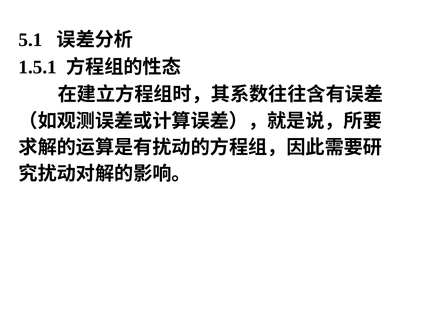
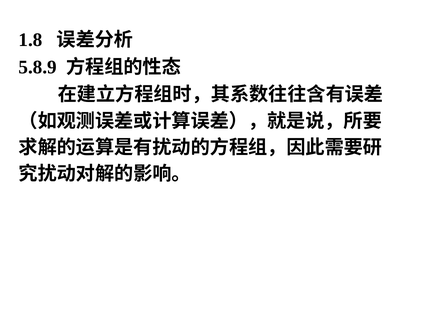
5.1: 5.1 -> 1.8
1.5.1: 1.5.1 -> 5.8.9
